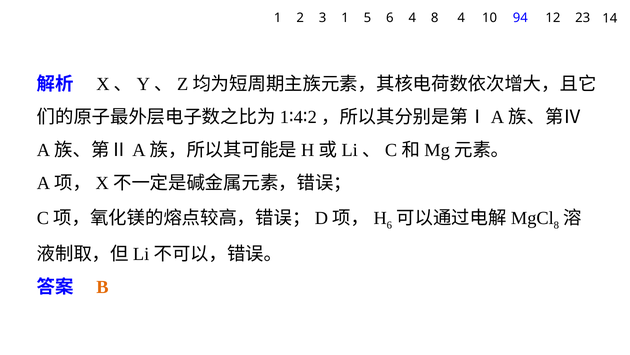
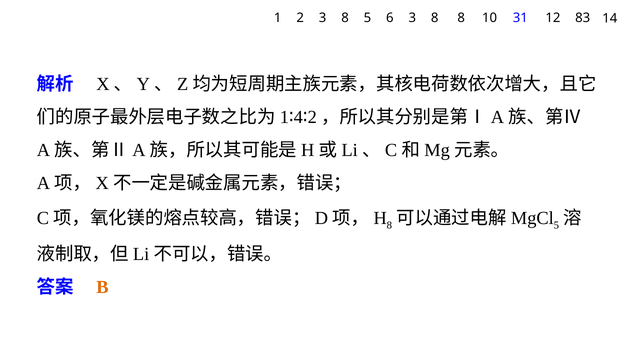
2 3 1: 1 -> 8
6 4: 4 -> 3
8 4: 4 -> 8
94: 94 -> 31
23: 23 -> 83
6 at (389, 225): 6 -> 8
8 at (556, 225): 8 -> 5
